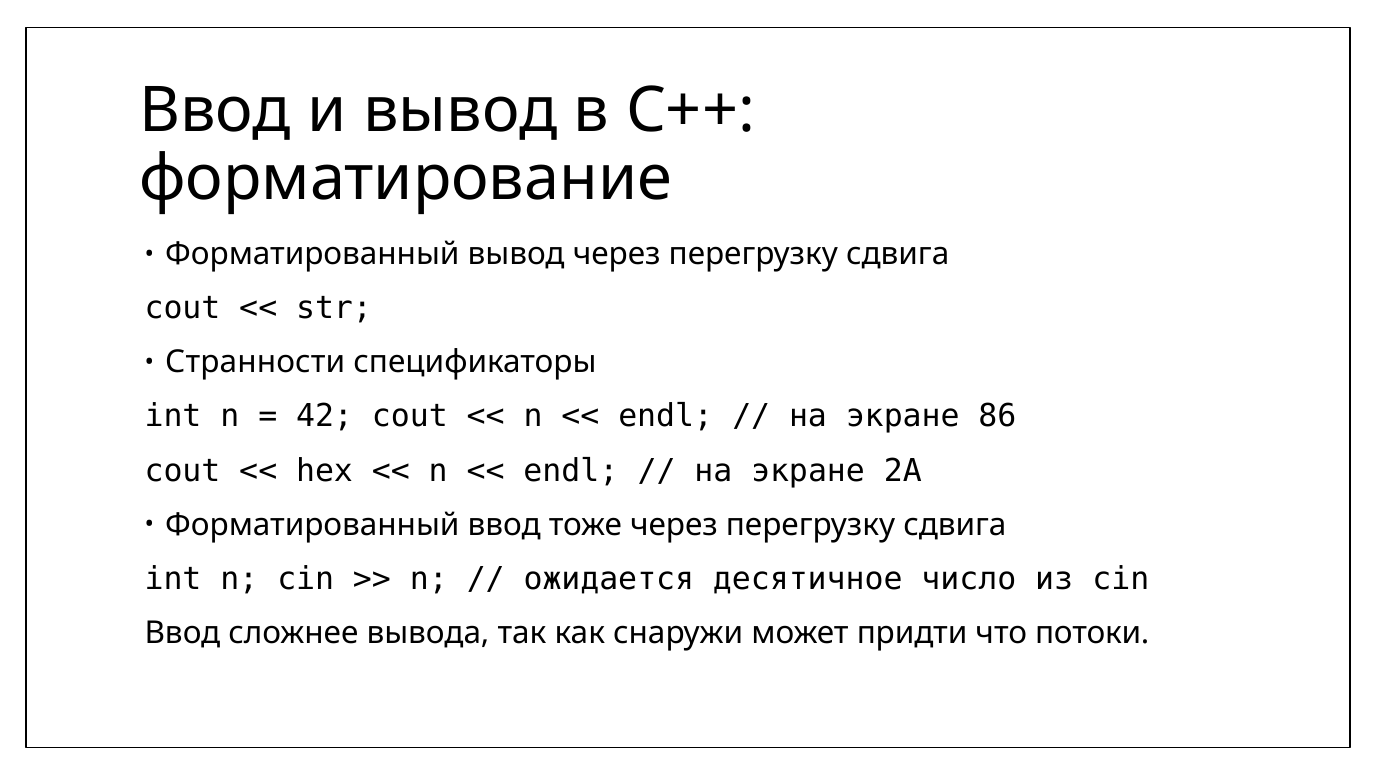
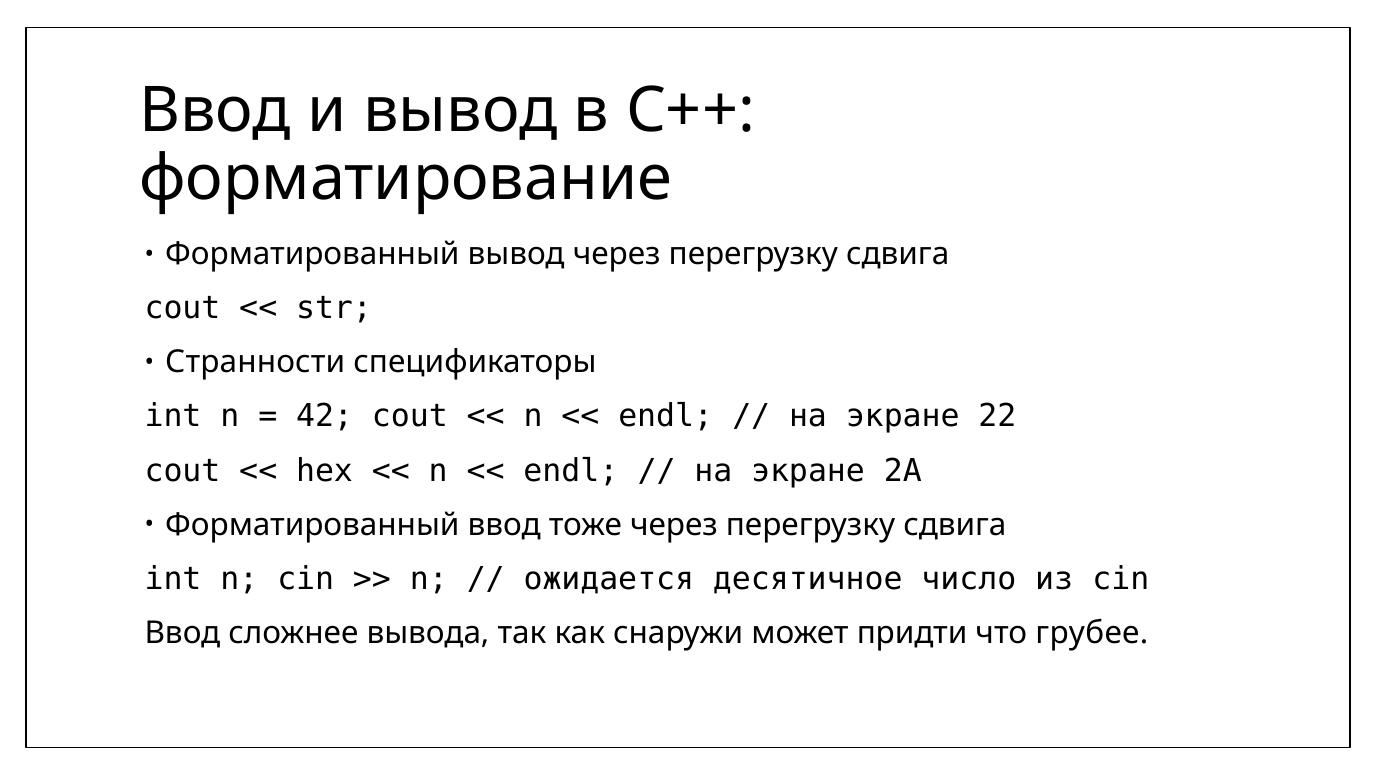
86: 86 -> 22
потоки: потоки -> грубее
